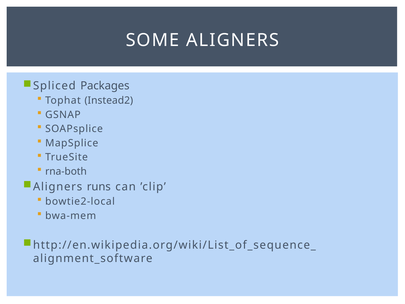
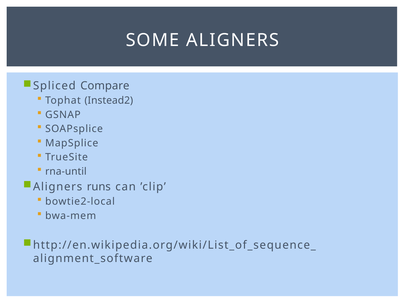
Packages: Packages -> Compare
rna-both: rna-both -> rna-until
